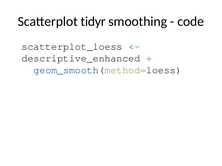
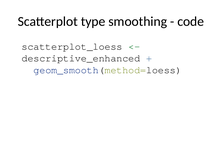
tidyr: tidyr -> type
